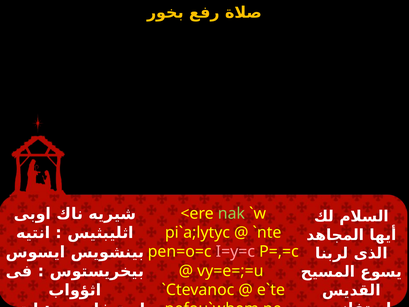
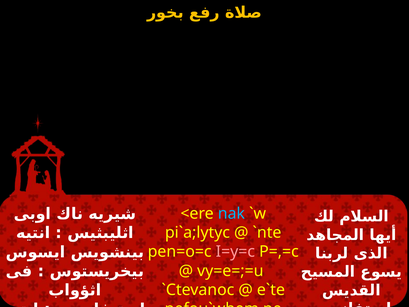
nak colour: light green -> light blue
